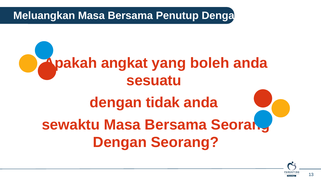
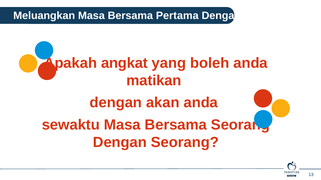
Penutup: Penutup -> Pertama
sesuatu: sesuatu -> matikan
tidak: tidak -> akan
